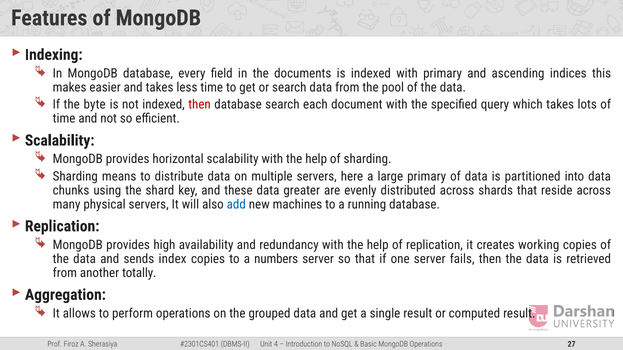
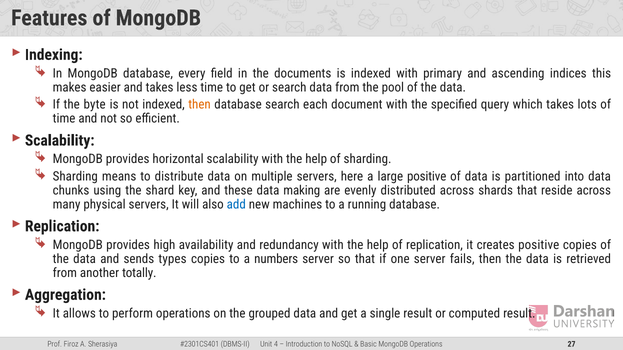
then at (200, 105) colour: red -> orange
large primary: primary -> positive
greater: greater -> making
creates working: working -> positive
index: index -> types
